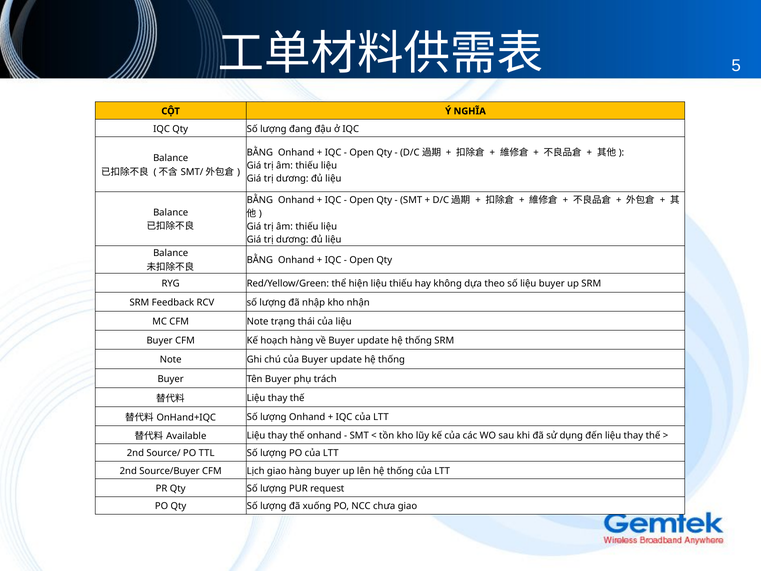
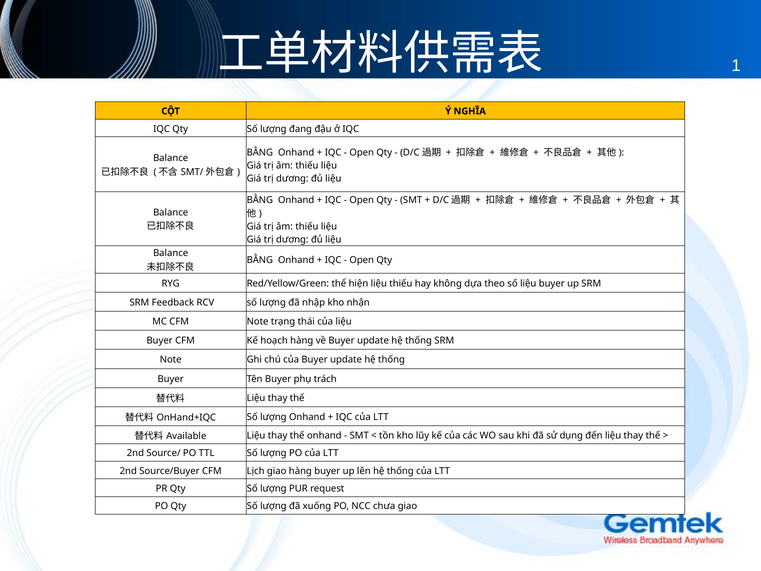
5: 5 -> 1
